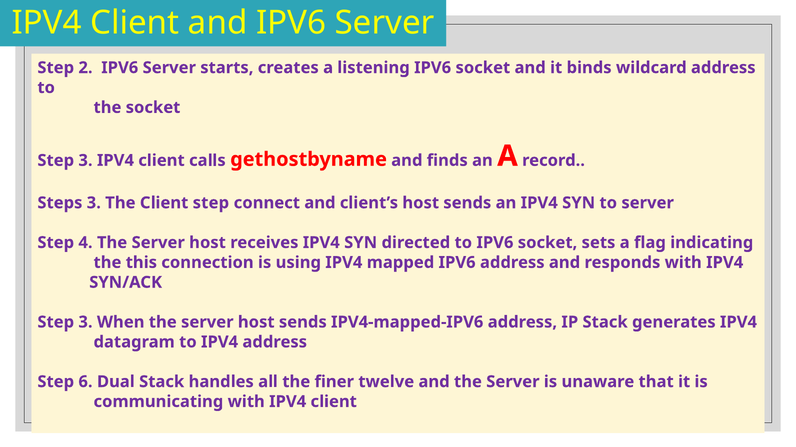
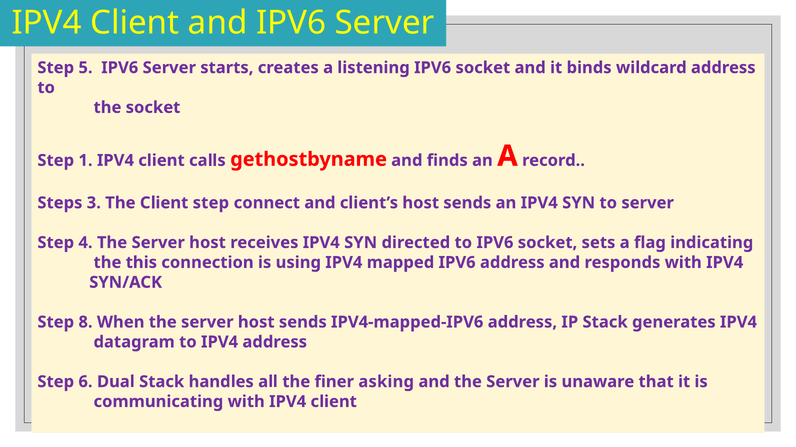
2: 2 -> 5
3 at (86, 161): 3 -> 1
3 at (86, 323): 3 -> 8
twelve: twelve -> asking
